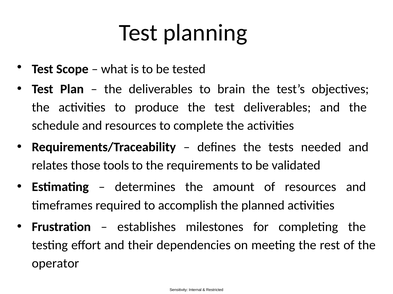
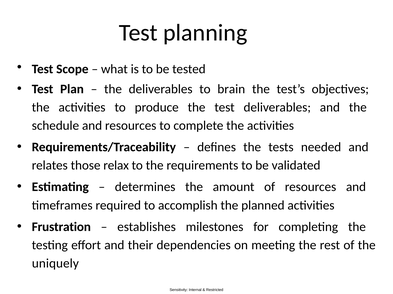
tools: tools -> relax
operator: operator -> uniquely
